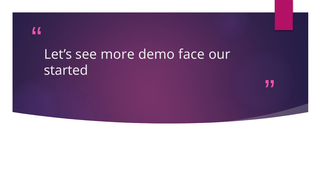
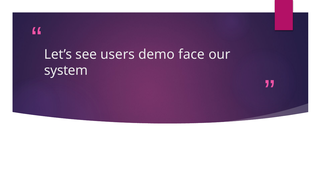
more: more -> users
started: started -> system
